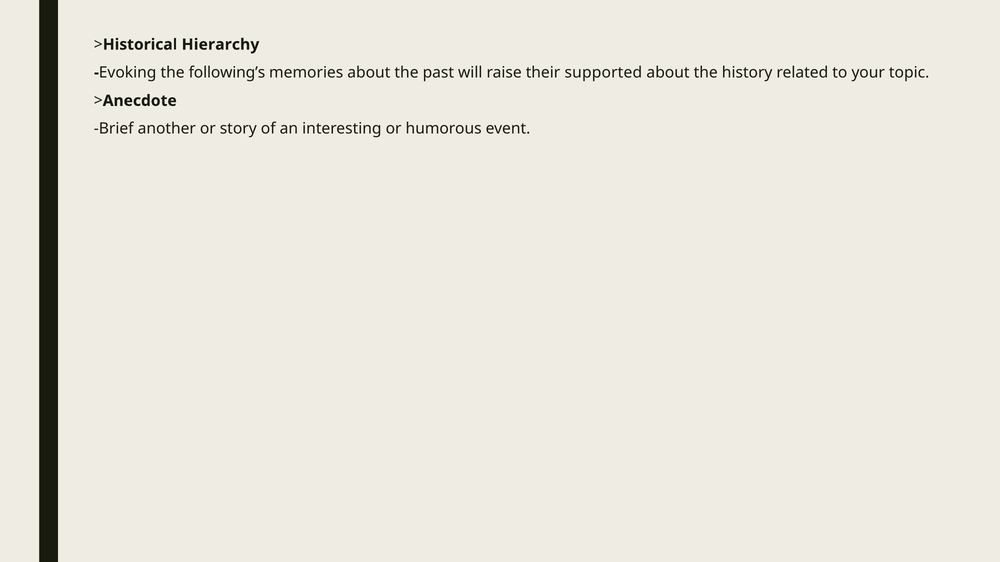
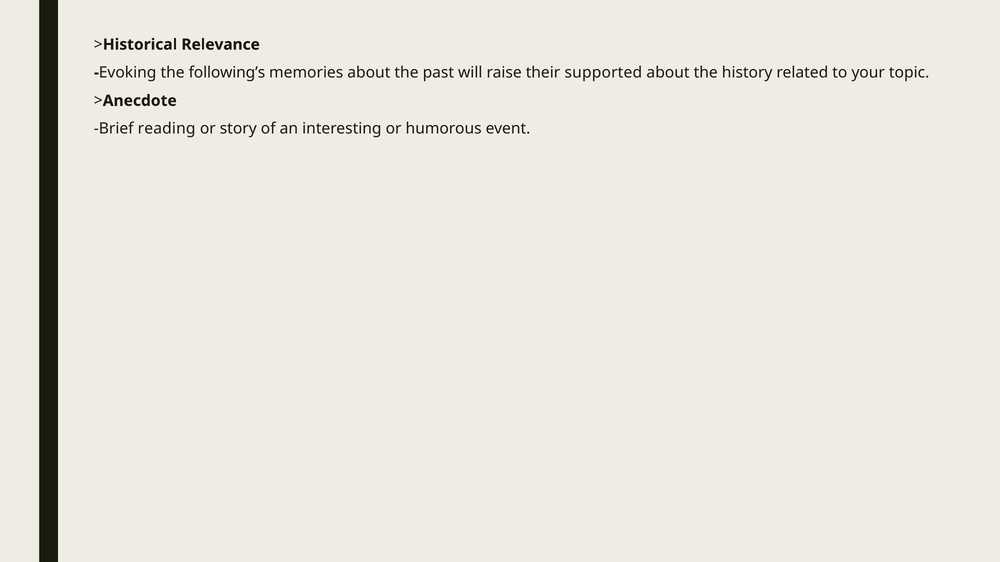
Hierarchy: Hierarchy -> Relevance
another: another -> reading
